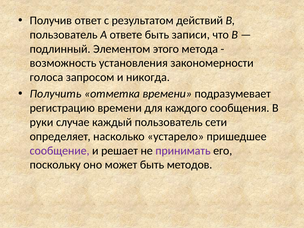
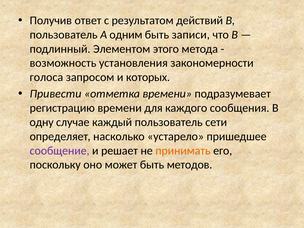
ответе: ответе -> одним
никогда: никогда -> которых
Получить: Получить -> Привести
руки: руки -> одну
принимать colour: purple -> orange
